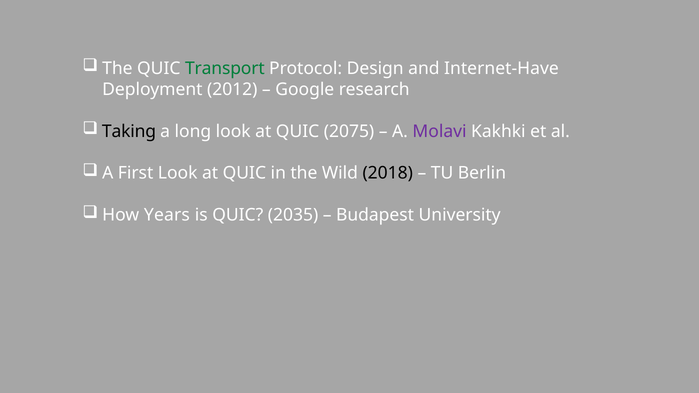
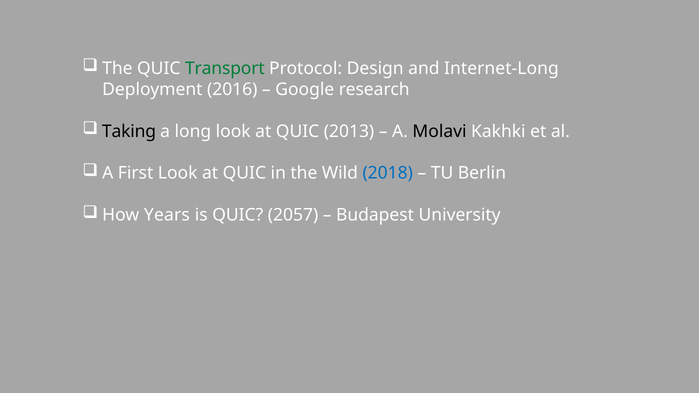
Internet-Have: Internet-Have -> Internet-Long
2012: 2012 -> 2016
2075: 2075 -> 2013
Molavi colour: purple -> black
2018 colour: black -> blue
2035: 2035 -> 2057
